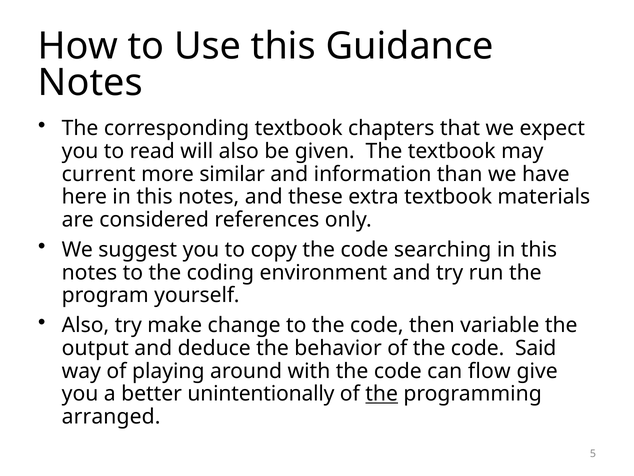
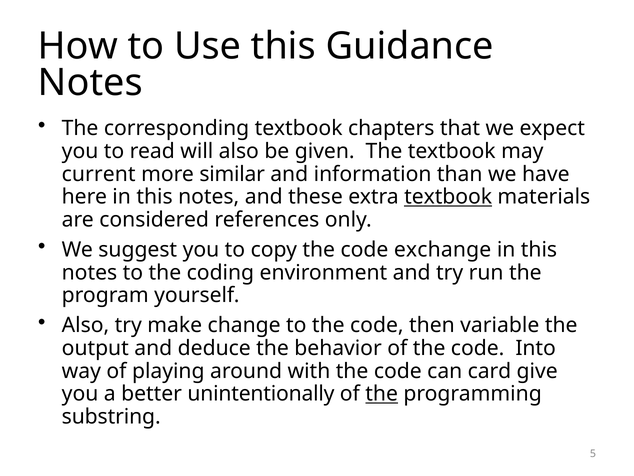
textbook at (448, 197) underline: none -> present
searching: searching -> exchange
Said: Said -> Into
flow: flow -> card
arranged: arranged -> substring
